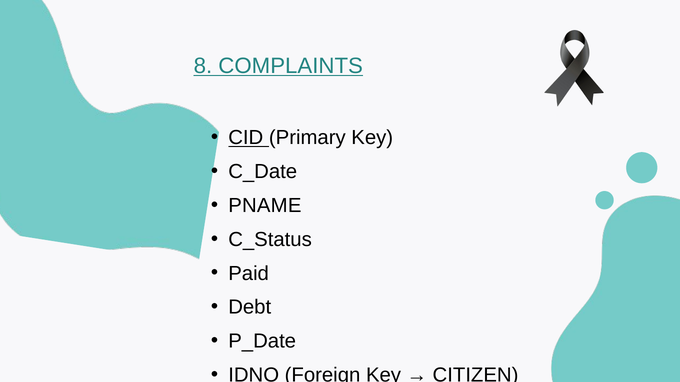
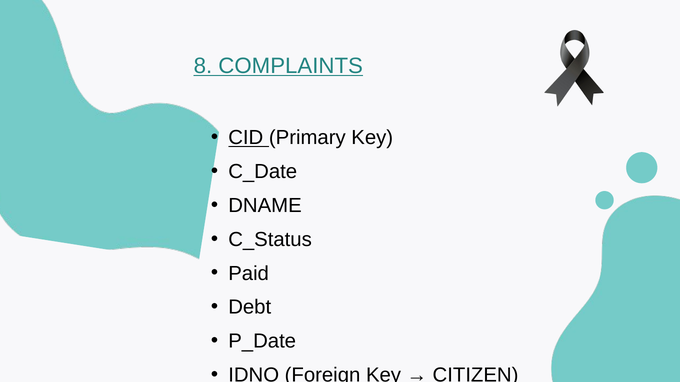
PNAME: PNAME -> DNAME
